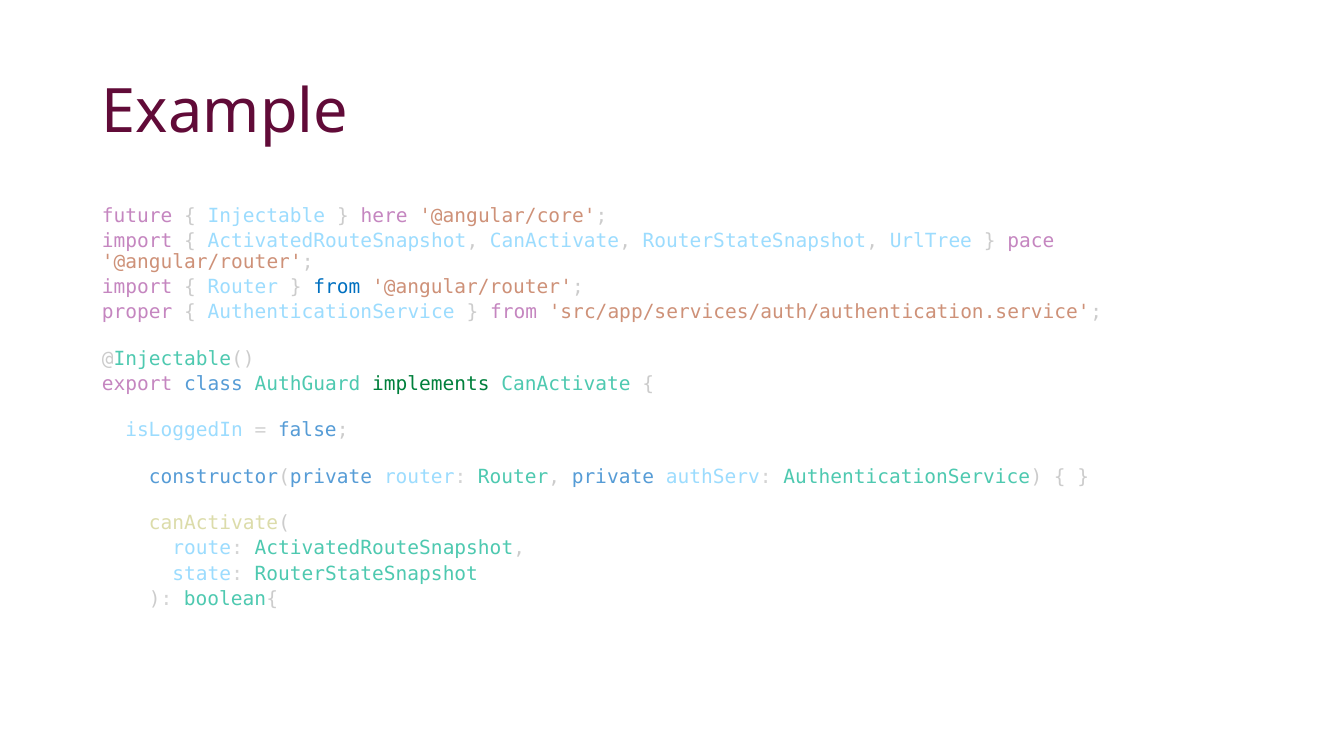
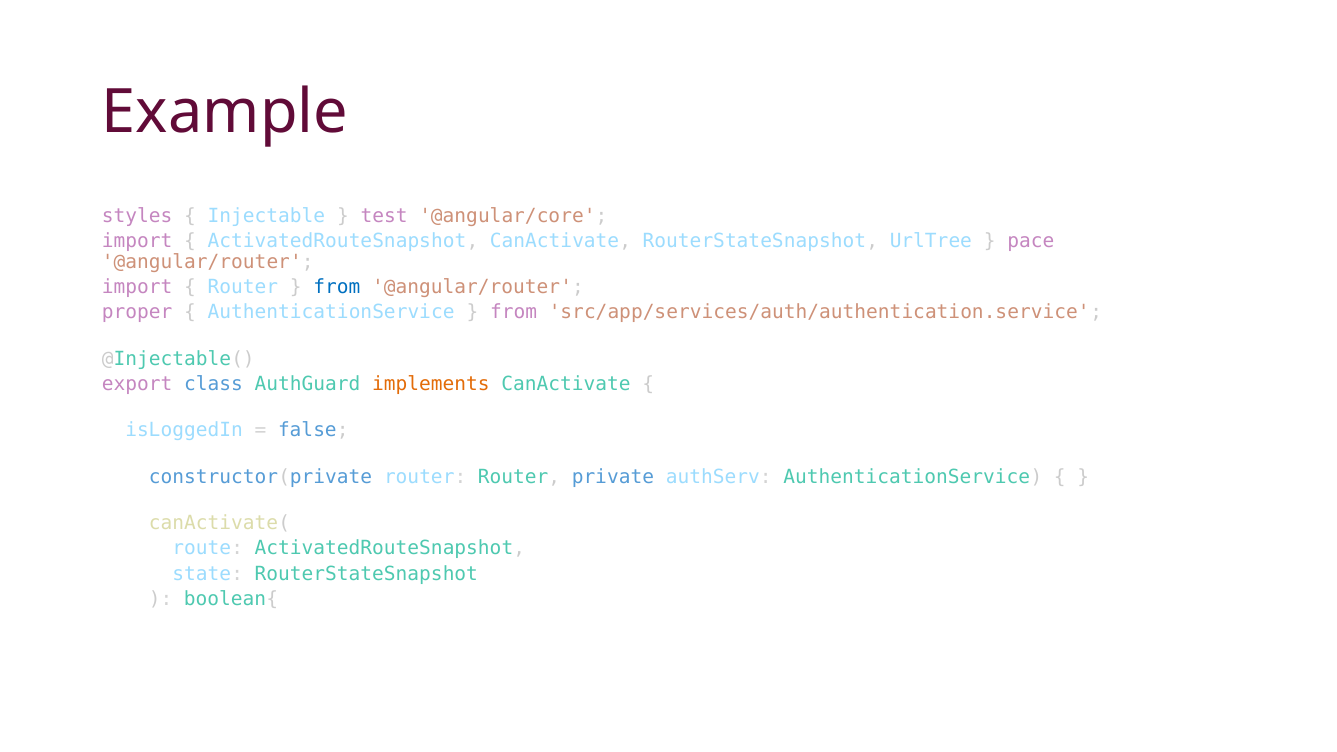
future: future -> styles
here: here -> test
implements colour: green -> orange
